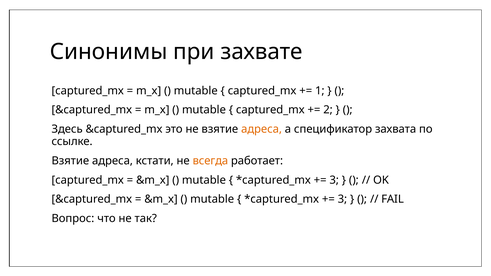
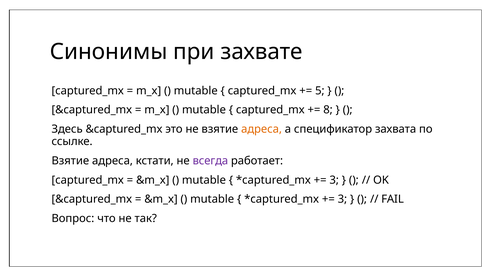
1: 1 -> 5
2: 2 -> 8
всегда colour: orange -> purple
